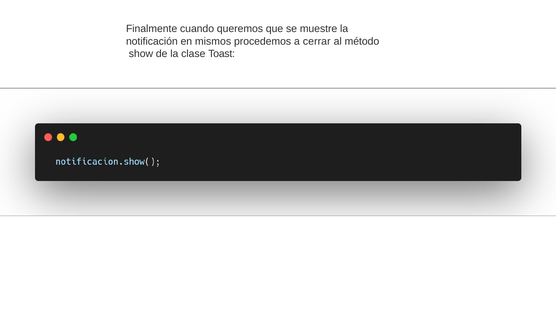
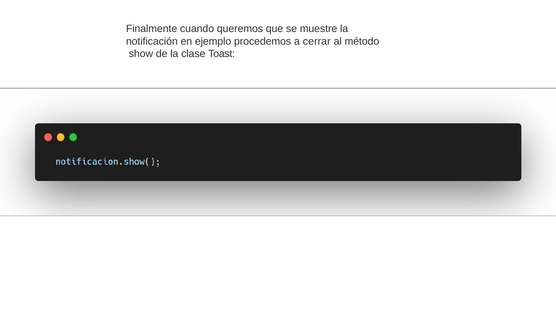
mismos: mismos -> ejemplo
